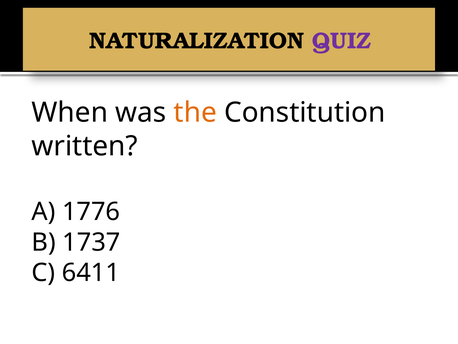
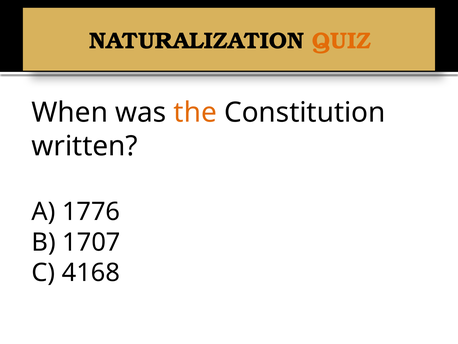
QUIZ colour: purple -> orange
1737: 1737 -> 1707
6411: 6411 -> 4168
